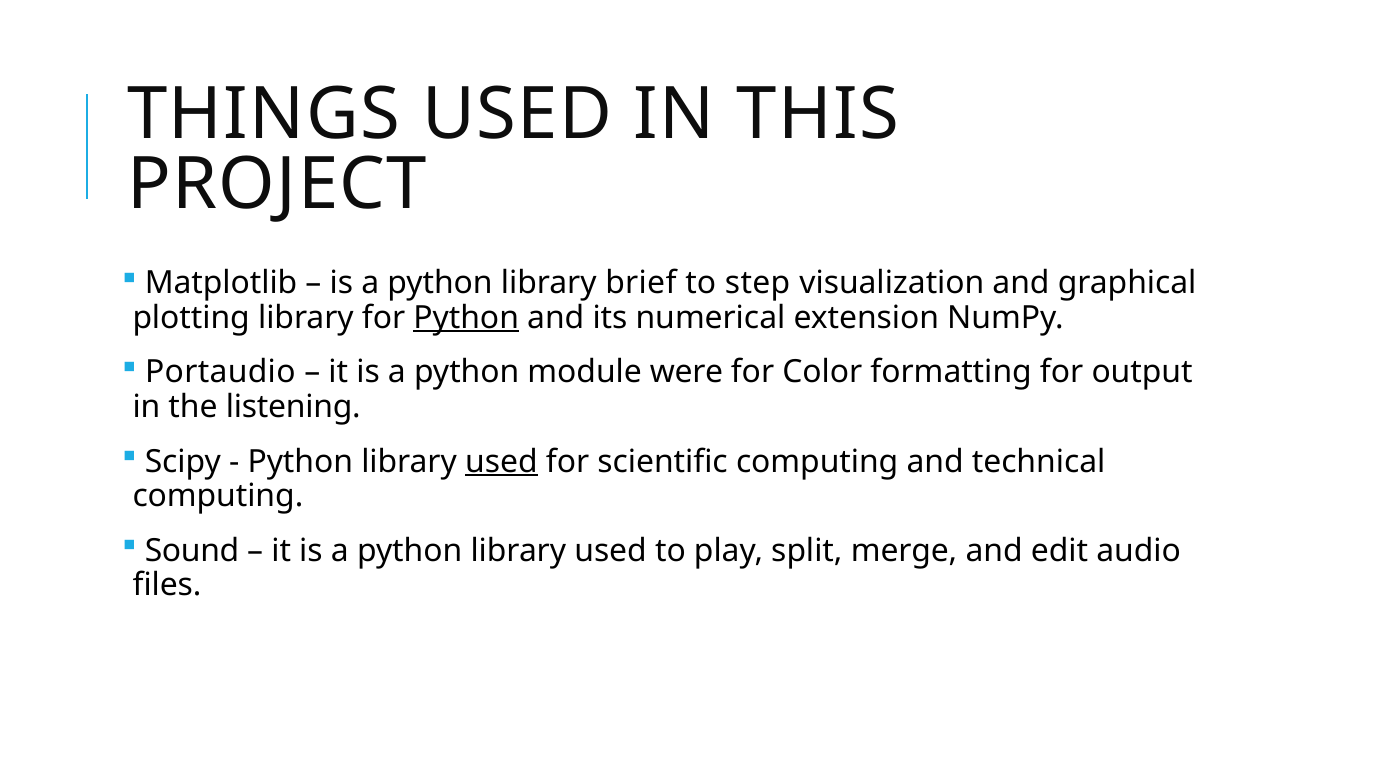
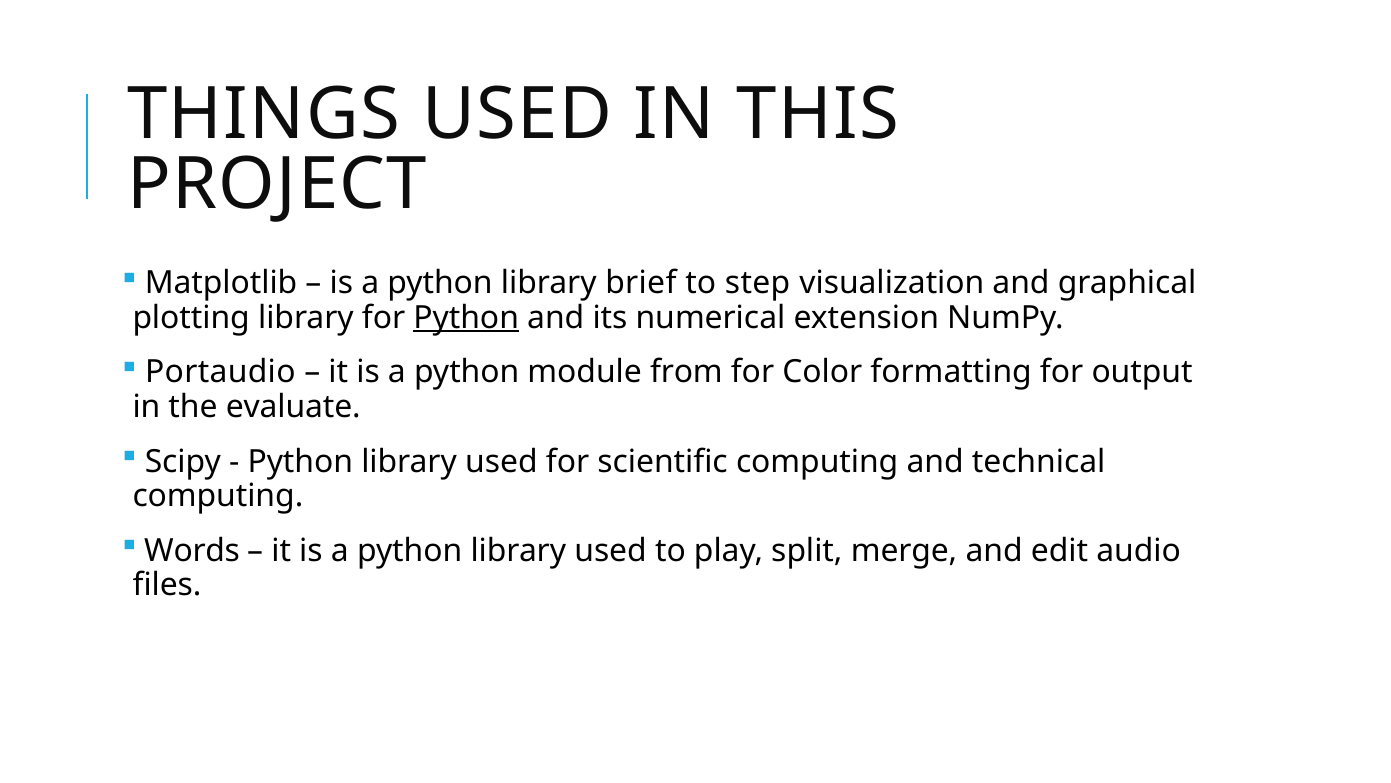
were: were -> from
listening: listening -> evaluate
used at (501, 461) underline: present -> none
Sound: Sound -> Words
